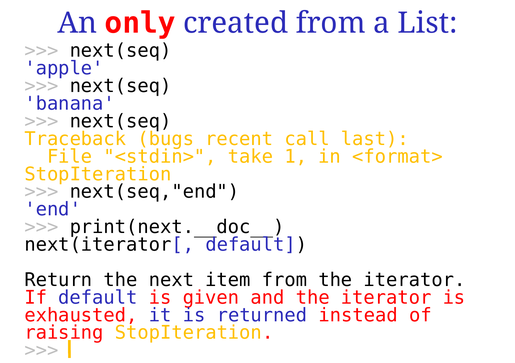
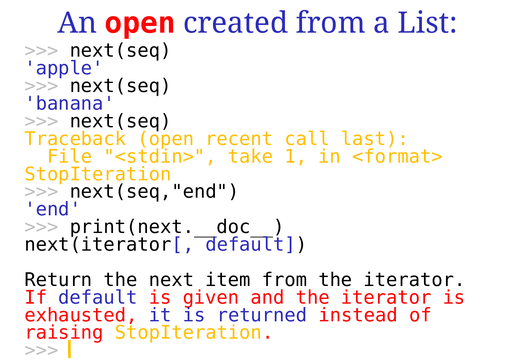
An only: only -> open
Traceback bugs: bugs -> open
